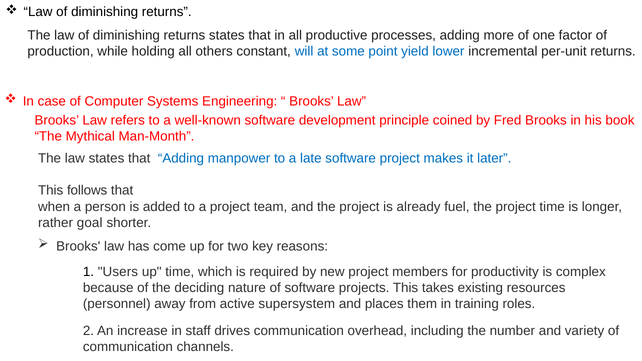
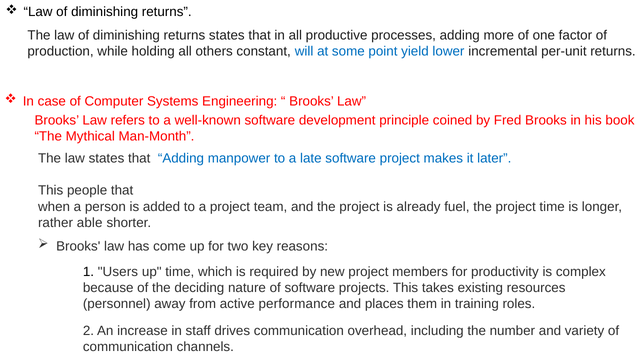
follows: follows -> people
goal: goal -> able
supersystem: supersystem -> performance
